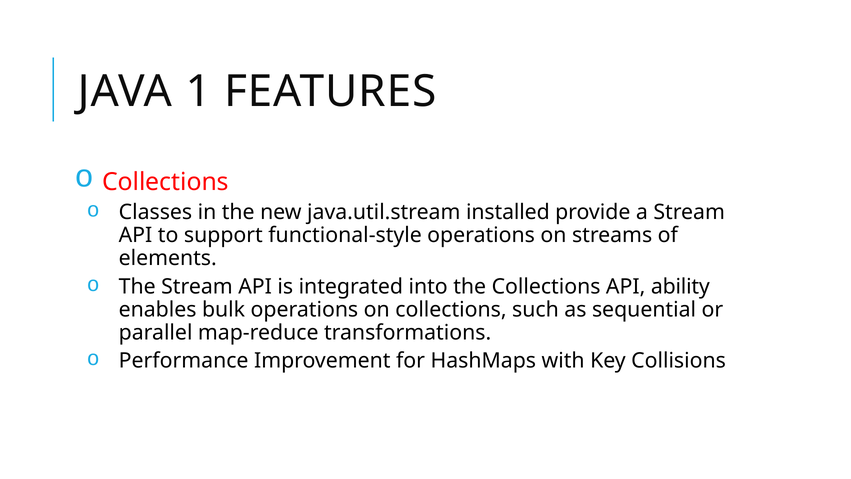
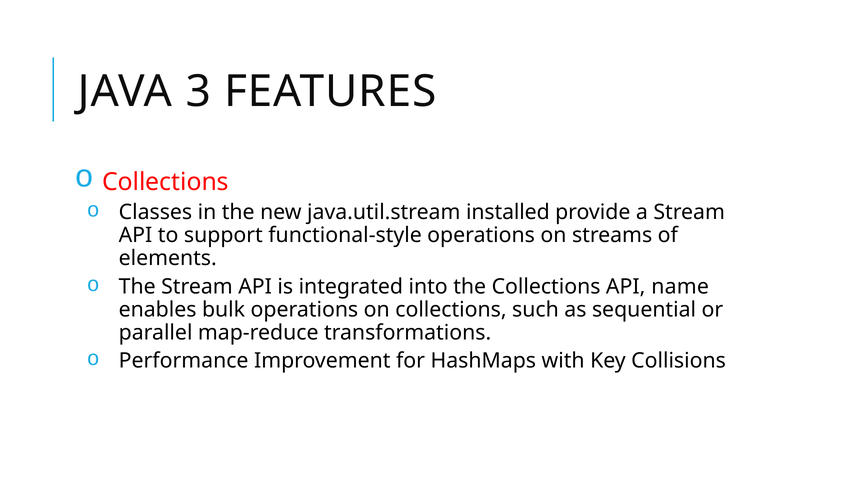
1: 1 -> 3
ability: ability -> name
